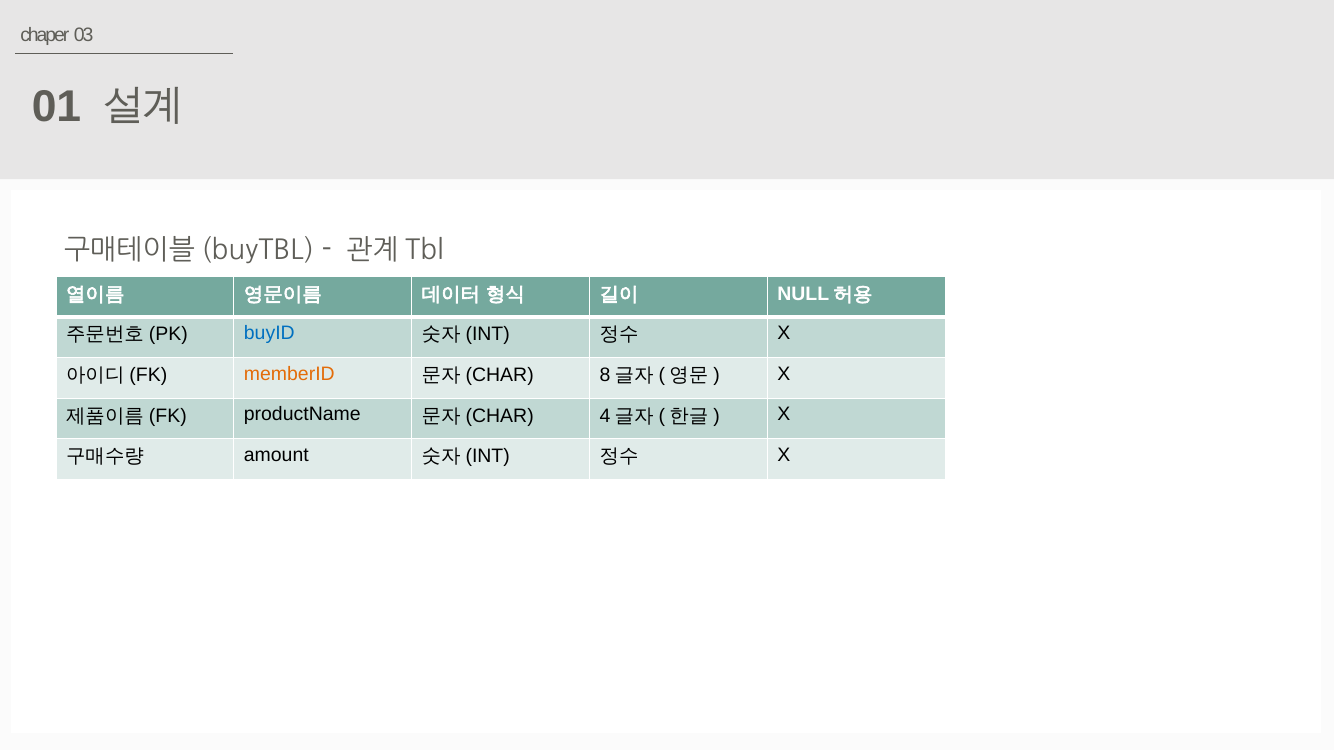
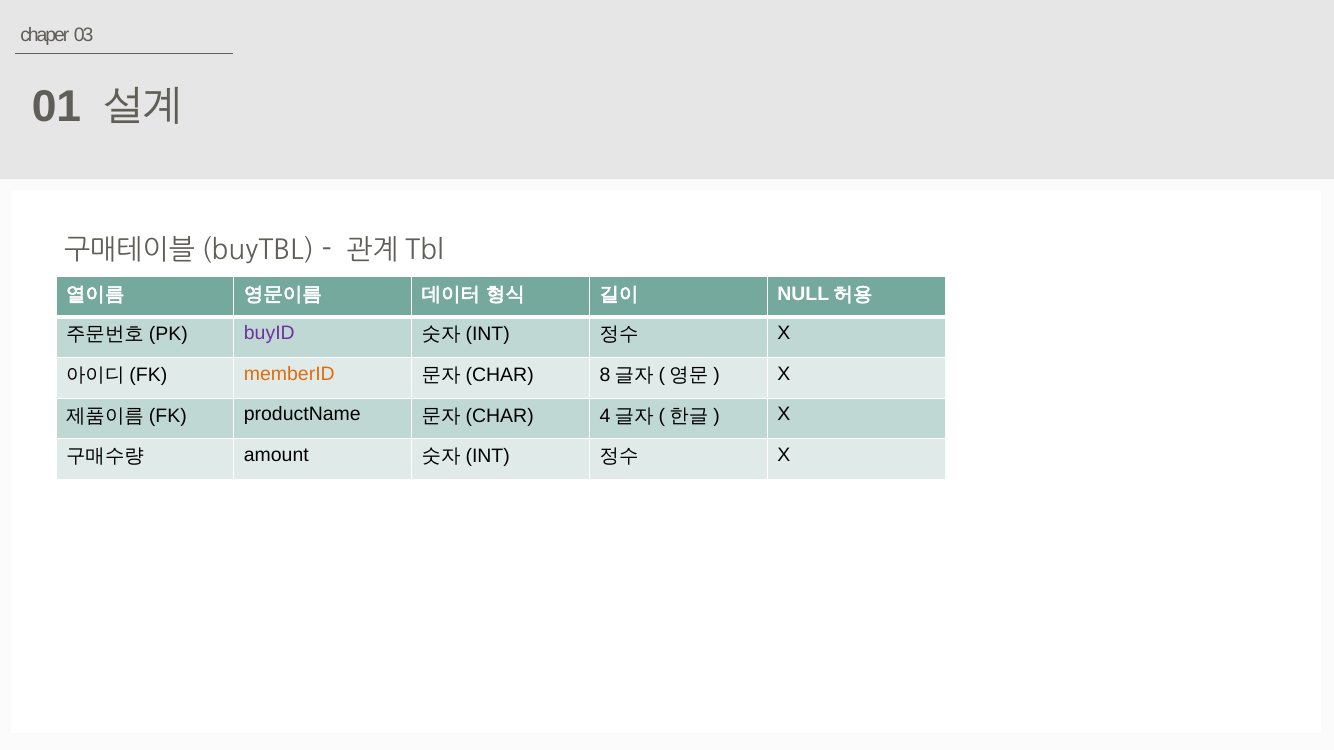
buyID colour: blue -> purple
